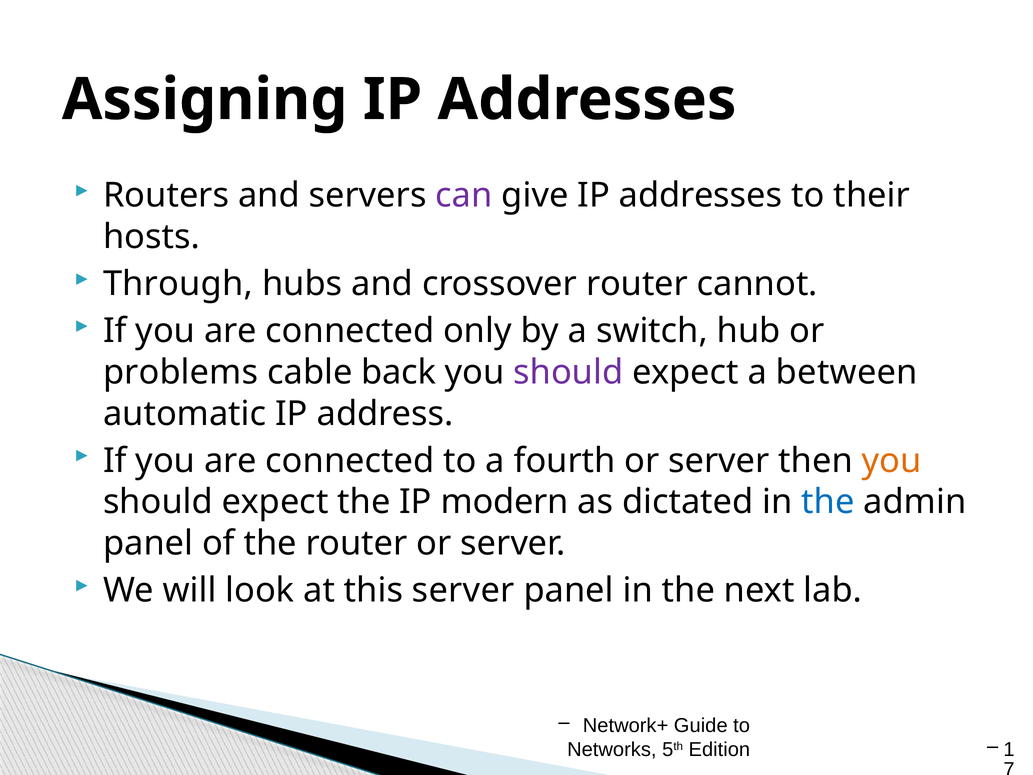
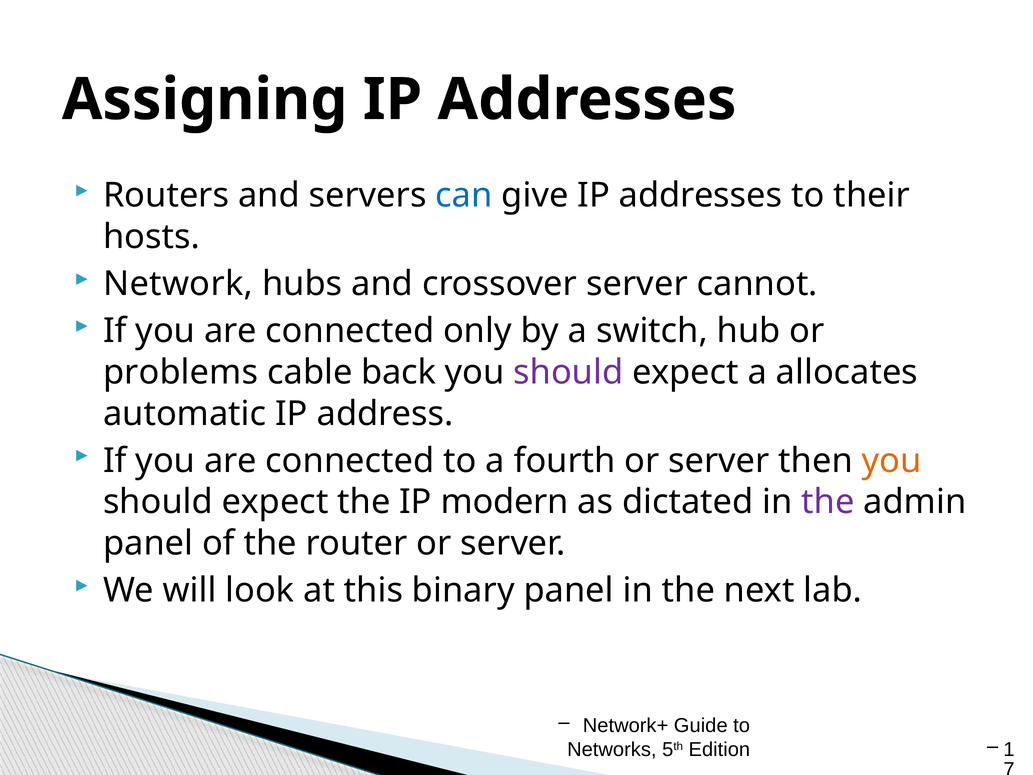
can colour: purple -> blue
Through: Through -> Network
crossover router: router -> server
between: between -> allocates
the at (828, 502) colour: blue -> purple
this server: server -> binary
